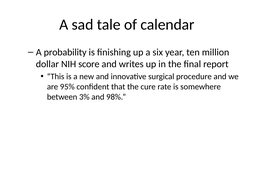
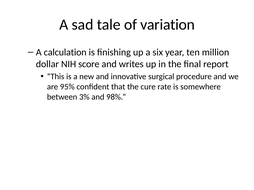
calendar: calendar -> variation
probability: probability -> calculation
